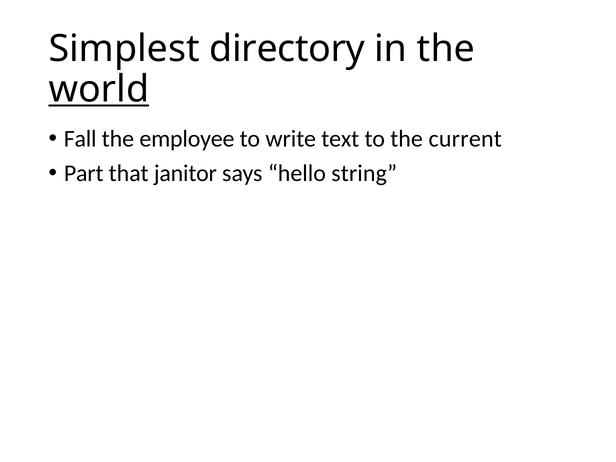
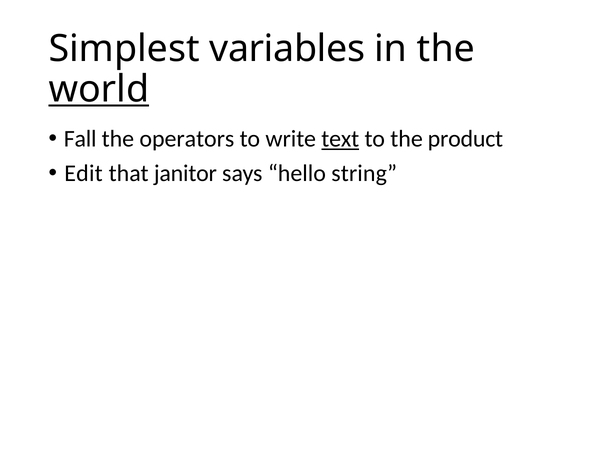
directory: directory -> variables
employee: employee -> operators
text underline: none -> present
current: current -> product
Part: Part -> Edit
